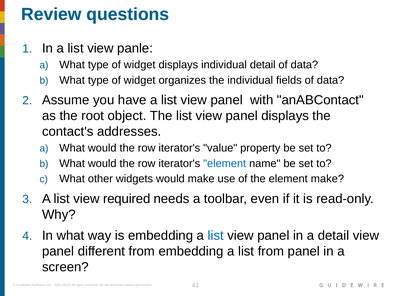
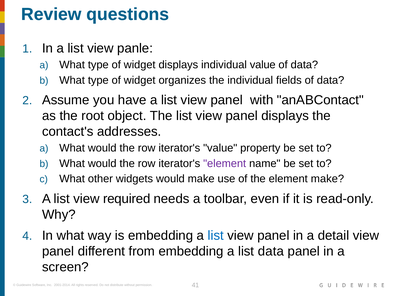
individual detail: detail -> value
element at (225, 163) colour: blue -> purple
list from: from -> data
